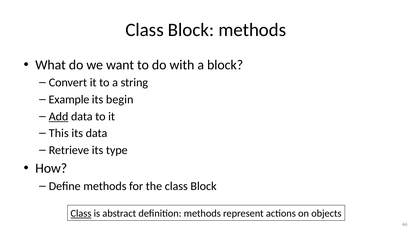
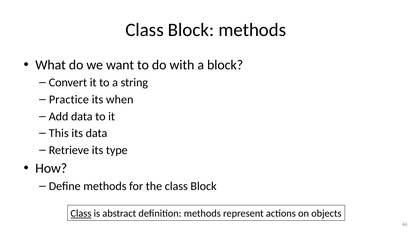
Example: Example -> Practice
begin: begin -> when
Add underline: present -> none
